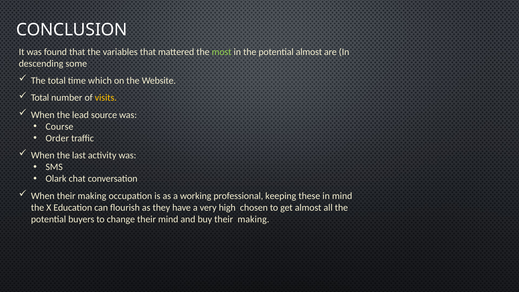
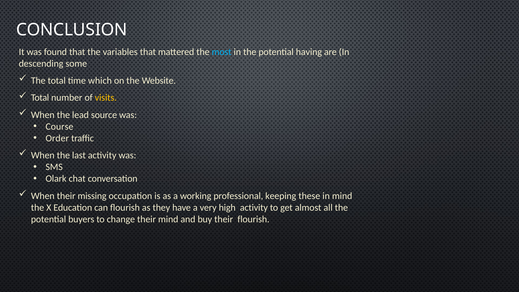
most colour: light green -> light blue
potential almost: almost -> having
When their making: making -> missing
high chosen: chosen -> activity
buy their making: making -> flourish
